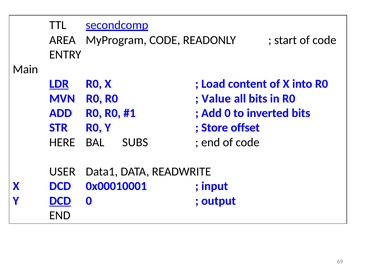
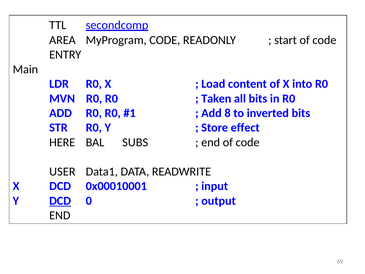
LDR underline: present -> none
Value: Value -> Taken
Add 0: 0 -> 8
offset: offset -> effect
